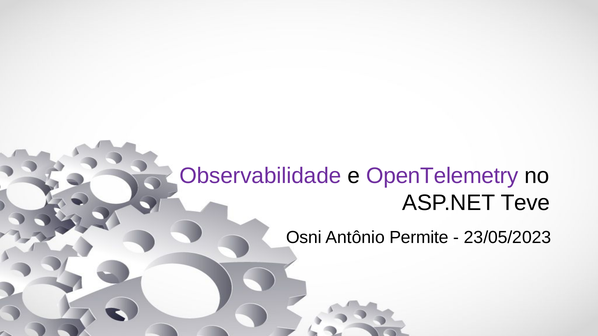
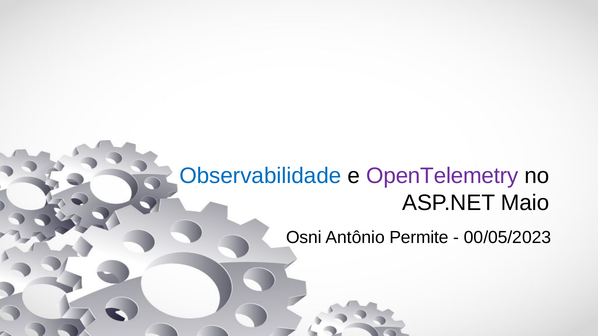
Observabilidade colour: purple -> blue
Teve: Teve -> Maio
23/05/2023: 23/05/2023 -> 00/05/2023
